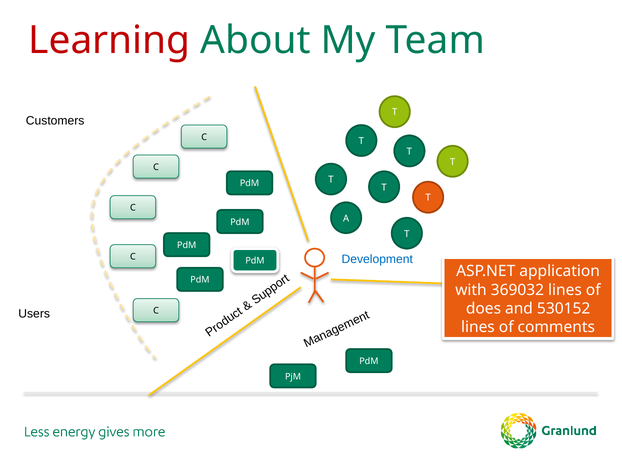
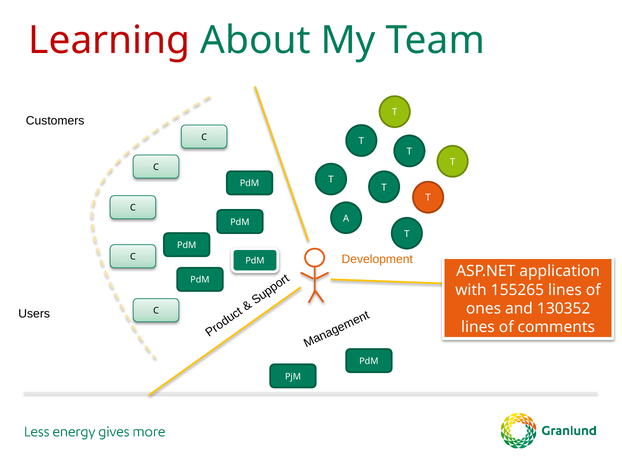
Development colour: blue -> orange
369032: 369032 -> 155265
does: does -> ones
530152: 530152 -> 130352
